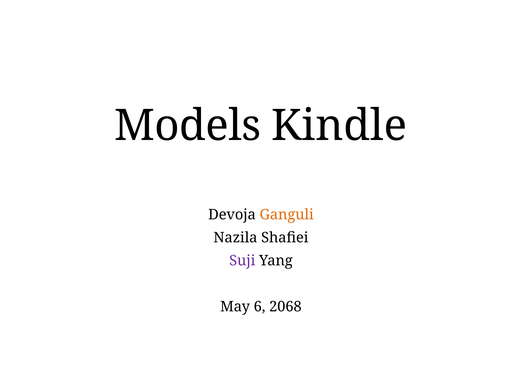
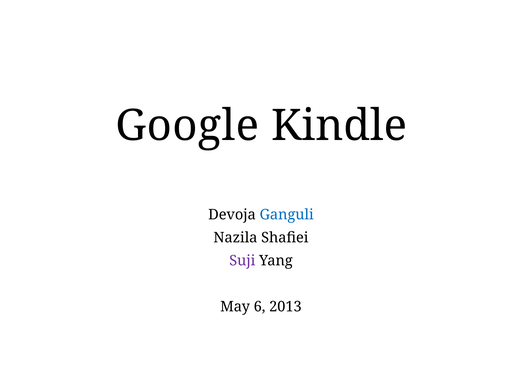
Models: Models -> Google
Ganguli colour: orange -> blue
2068: 2068 -> 2013
